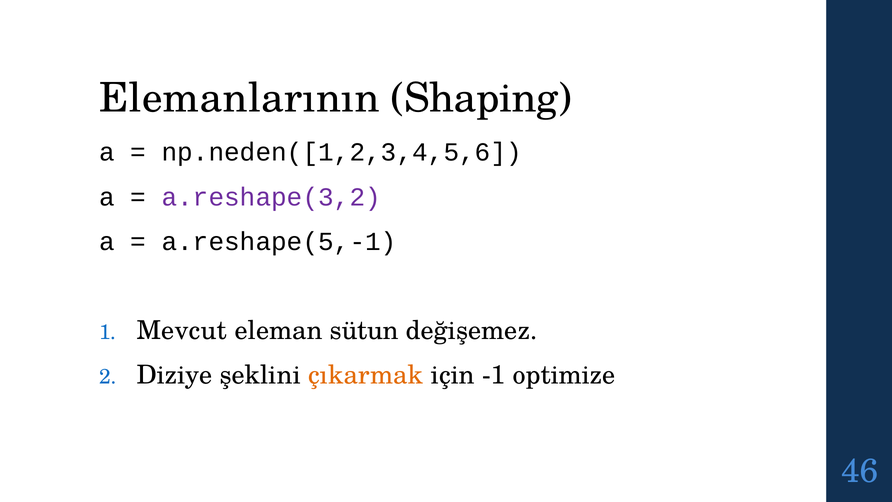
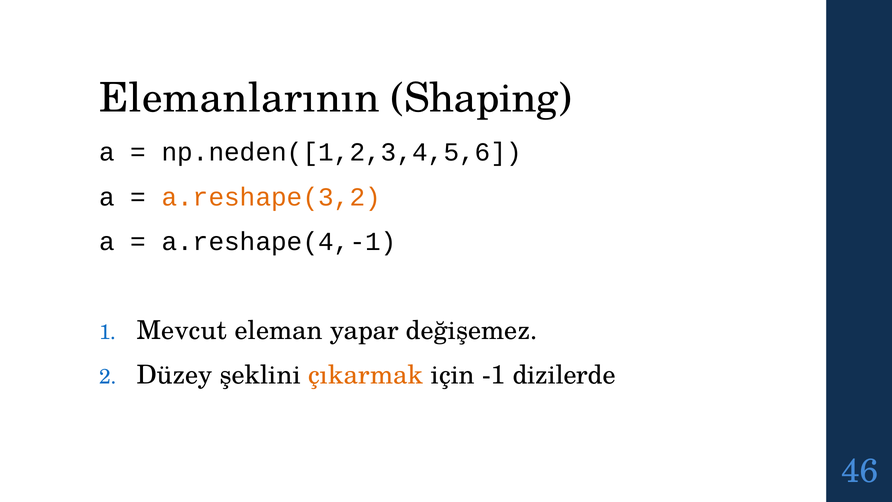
a.reshape(3,2 colour: purple -> orange
a.reshape(5,-1: a.reshape(5,-1 -> a.reshape(4,-1
sütun: sütun -> yapar
Diziye: Diziye -> Düzey
optimize: optimize -> dizilerde
